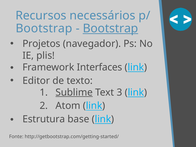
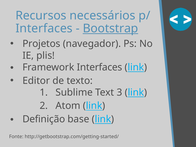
Bootstrap at (44, 28): Bootstrap -> Interfaces
Sublime underline: present -> none
Estrutura: Estrutura -> Definição
